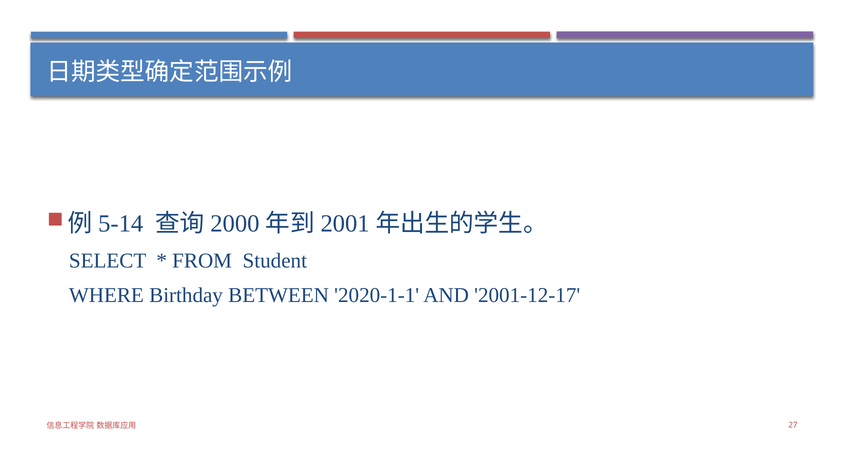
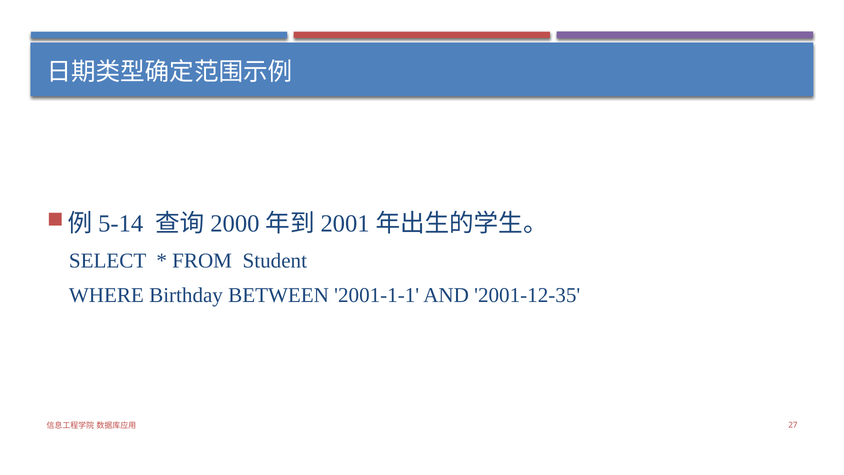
2020-1-1: 2020-1-1 -> 2001-1-1
2001-12-17: 2001-12-17 -> 2001-12-35
